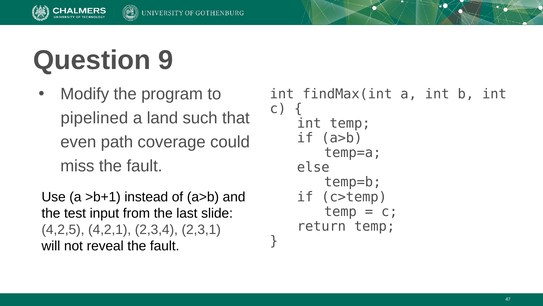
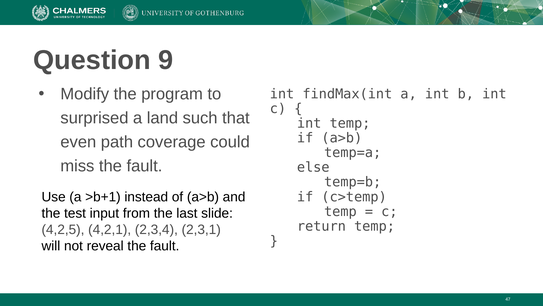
pipelined: pipelined -> surprised
